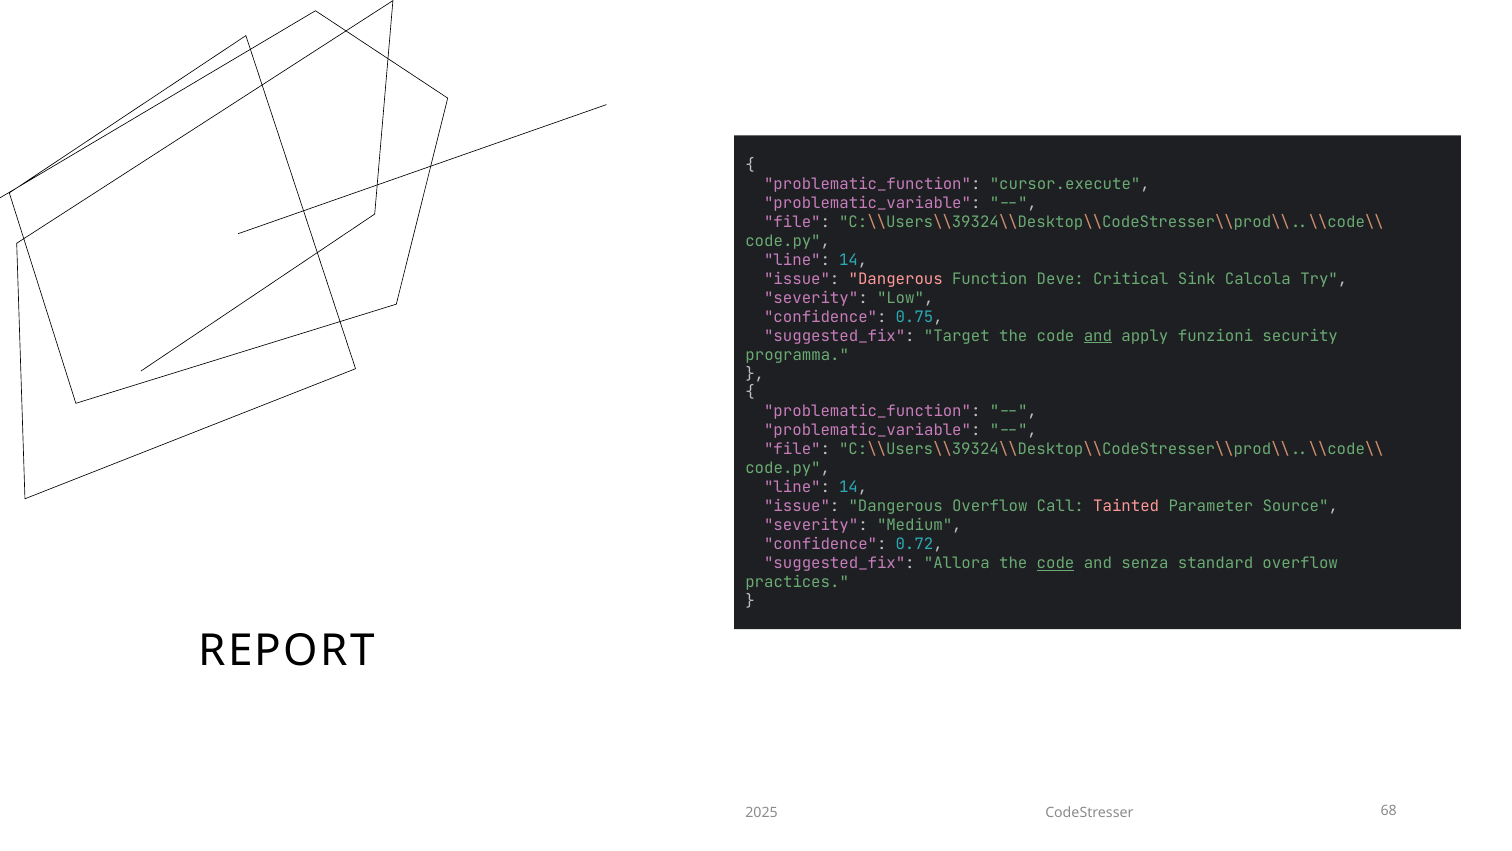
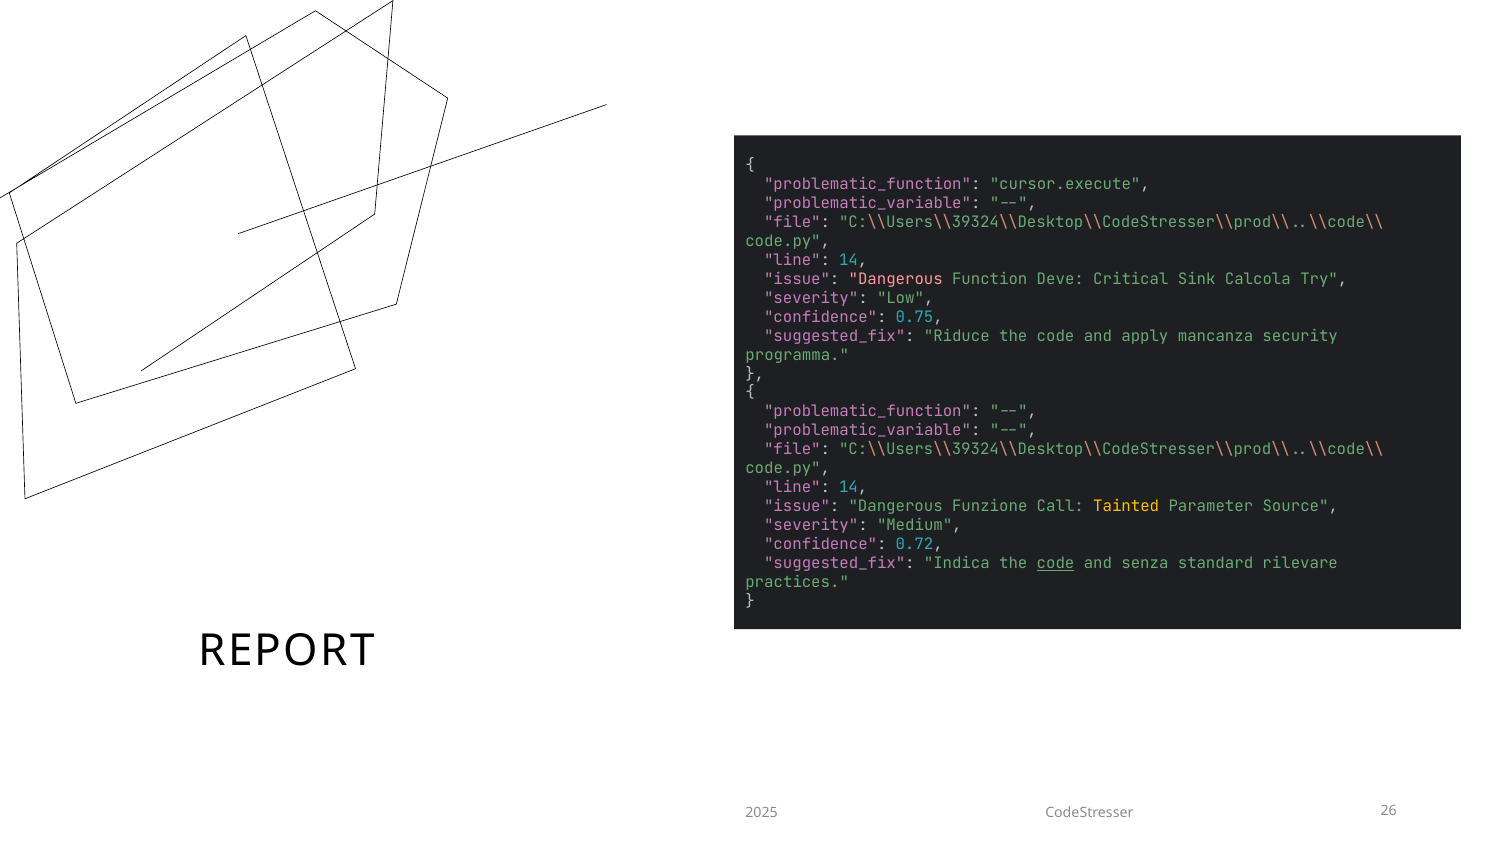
Target: Target -> Riduce
and at (1098, 336) underline: present -> none
funzioni: funzioni -> mancanza
Dangerous Overflow: Overflow -> Funzione
Tainted colour: pink -> yellow
Allora: Allora -> Indica
standard overflow: overflow -> rilevare
68: 68 -> 26
